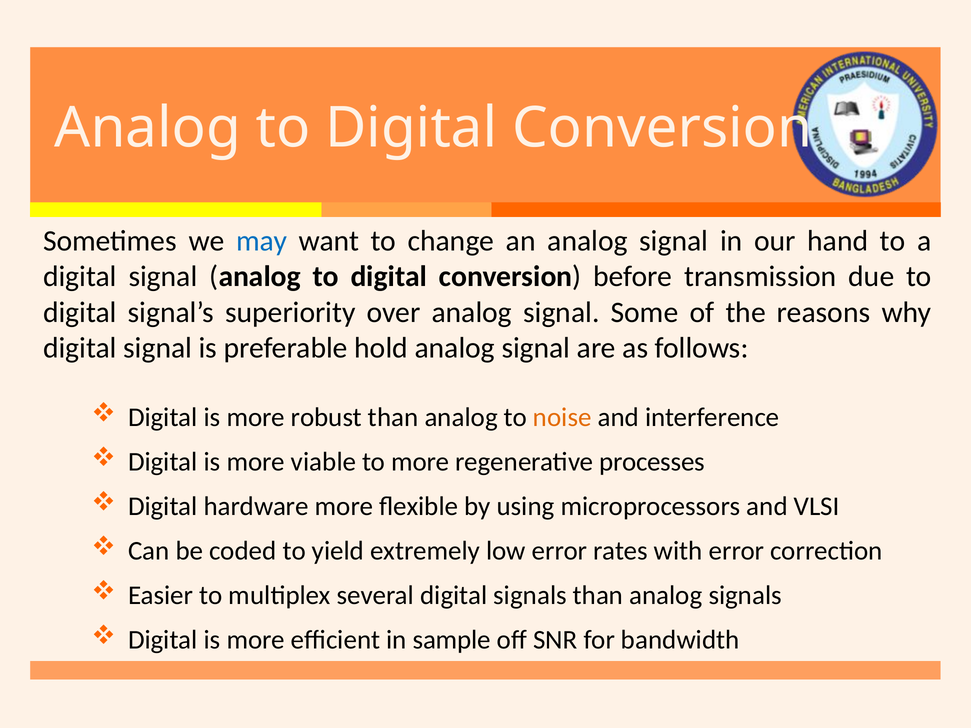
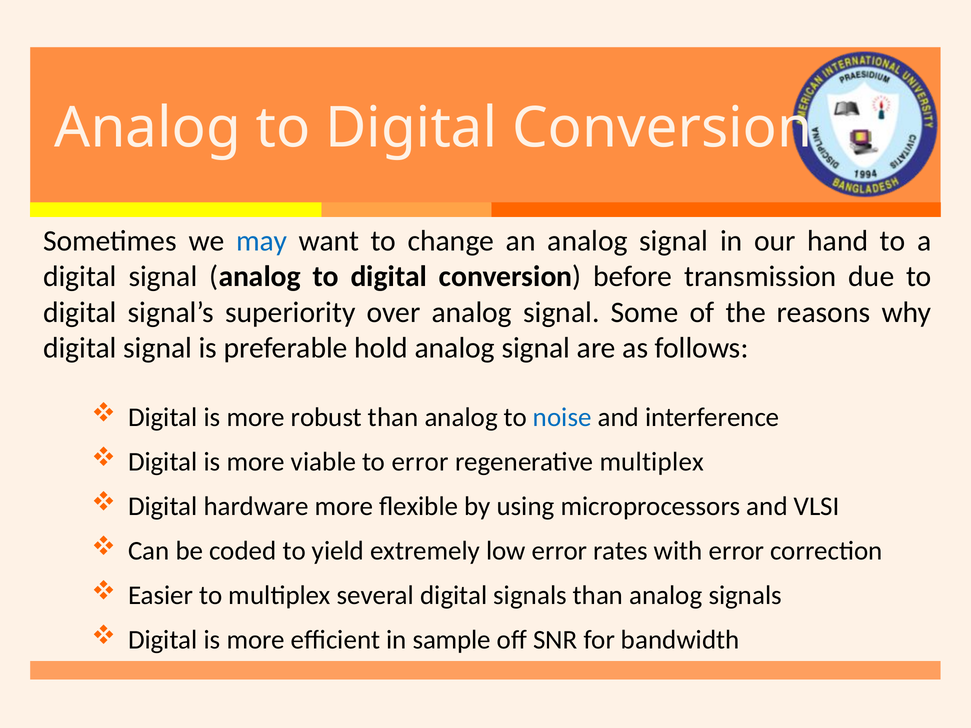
noise colour: orange -> blue
to more: more -> error
regenerative processes: processes -> multiplex
